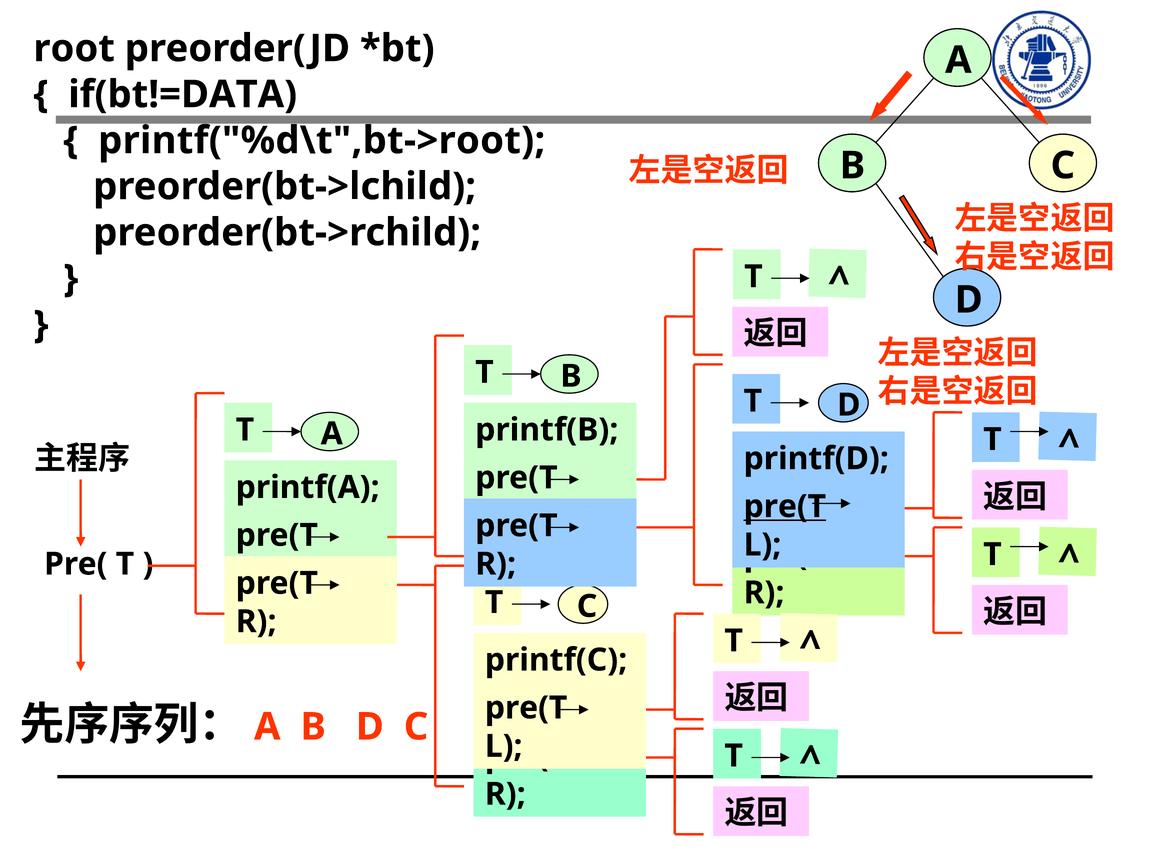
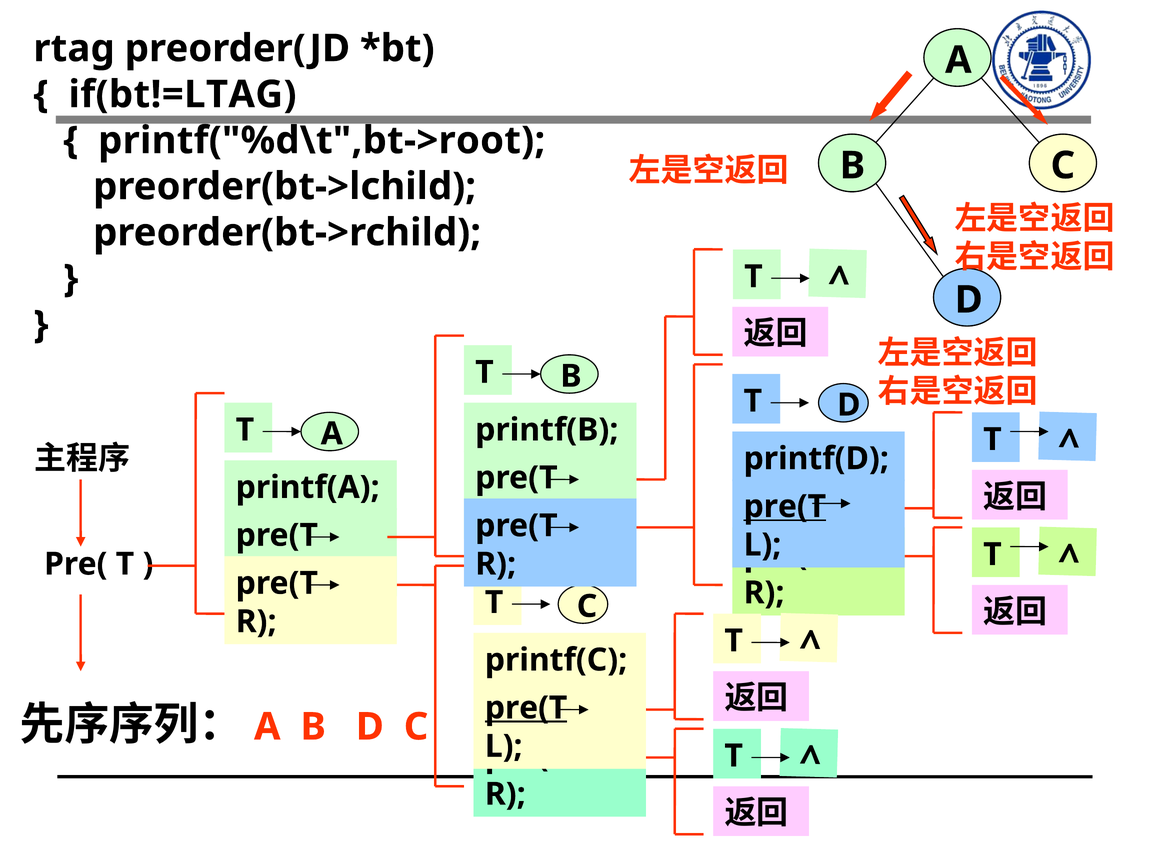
root: root -> rtag
if(bt!=DATA: if(bt!=DATA -> if(bt!=LTAG
pre(T at (526, 707) underline: none -> present
